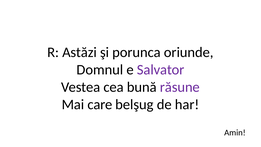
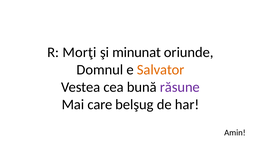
Astăzi: Astăzi -> Morţi
porunca: porunca -> minunat
Salvator colour: purple -> orange
